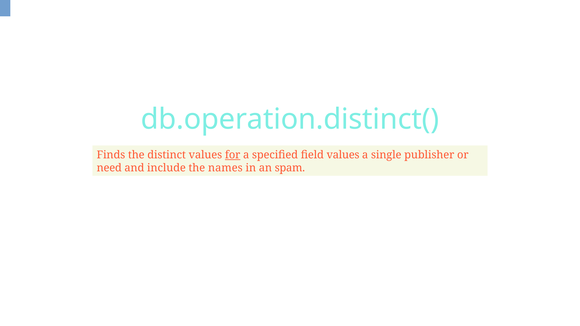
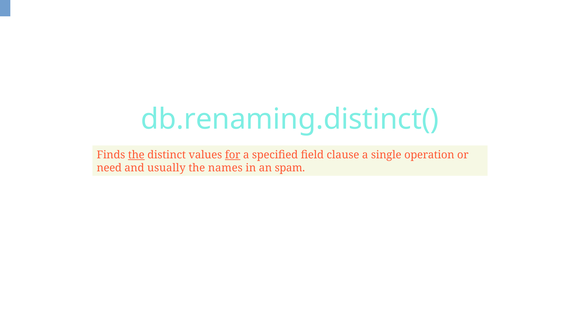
db.operation.distinct(: db.operation.distinct( -> db.renaming.distinct(
the at (136, 155) underline: none -> present
field values: values -> clause
publisher: publisher -> operation
include: include -> usually
